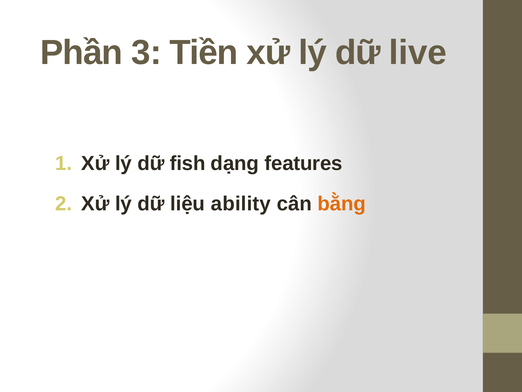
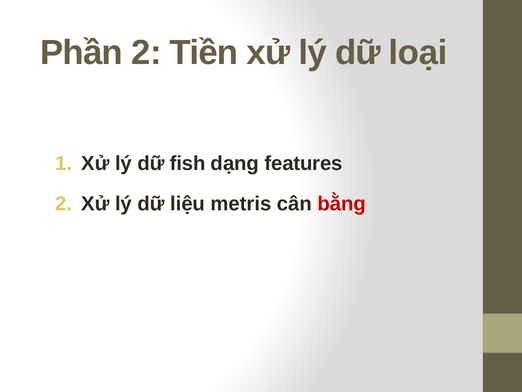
Phần 3: 3 -> 2
live: live -> loại
ability: ability -> metris
bằng colour: orange -> red
